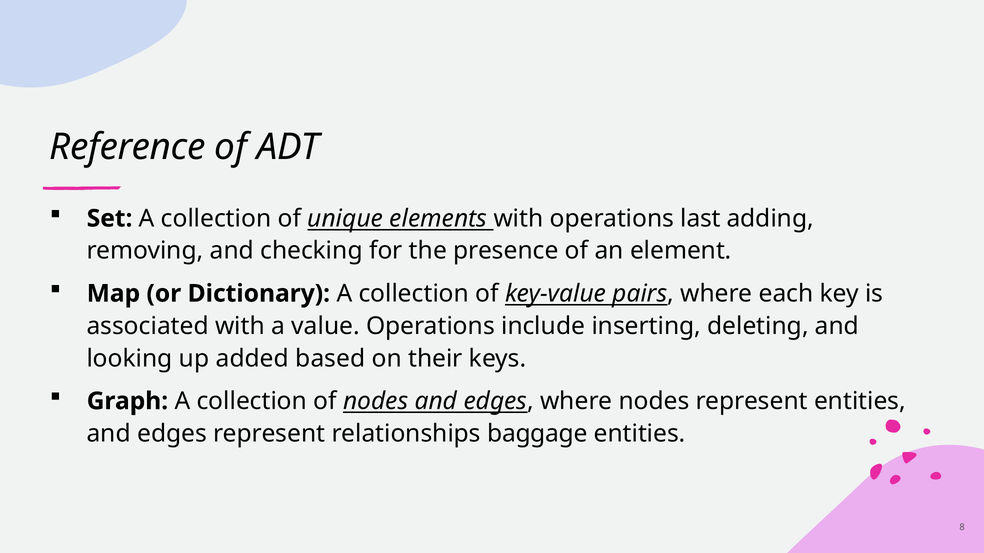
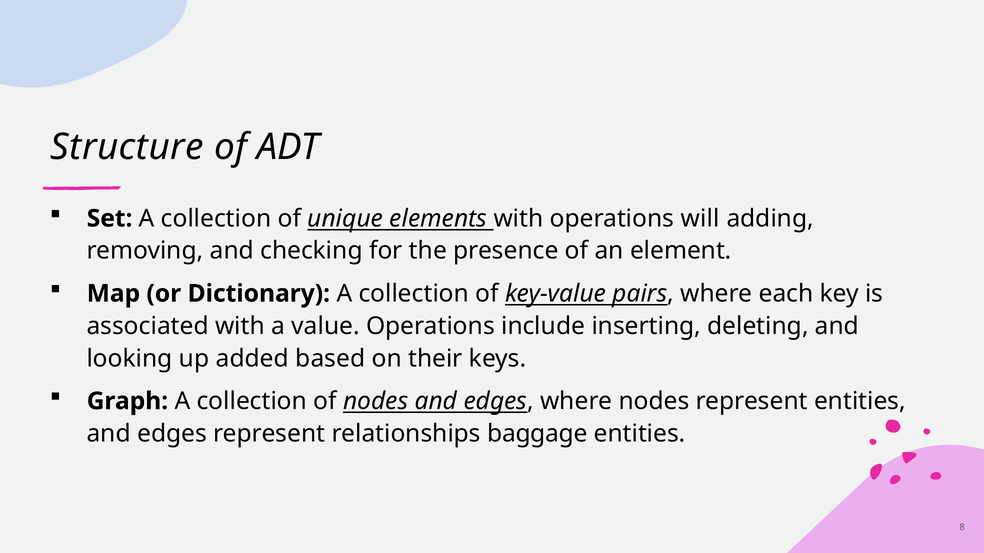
Reference: Reference -> Structure
last: last -> will
